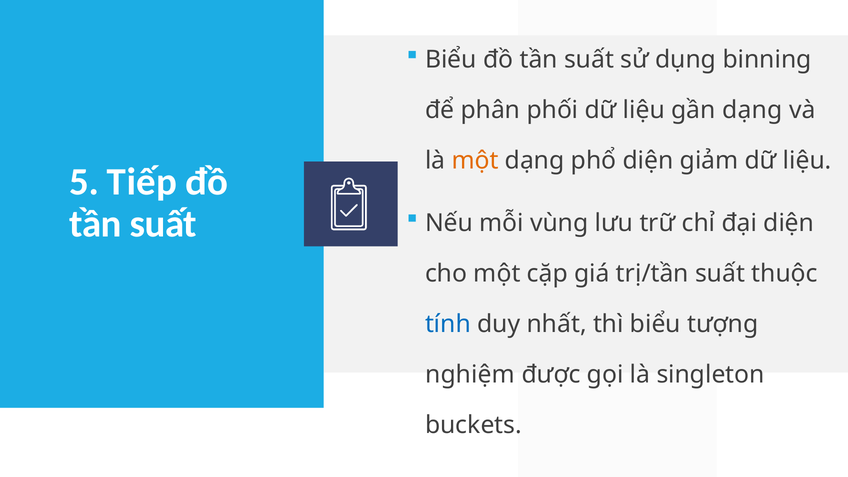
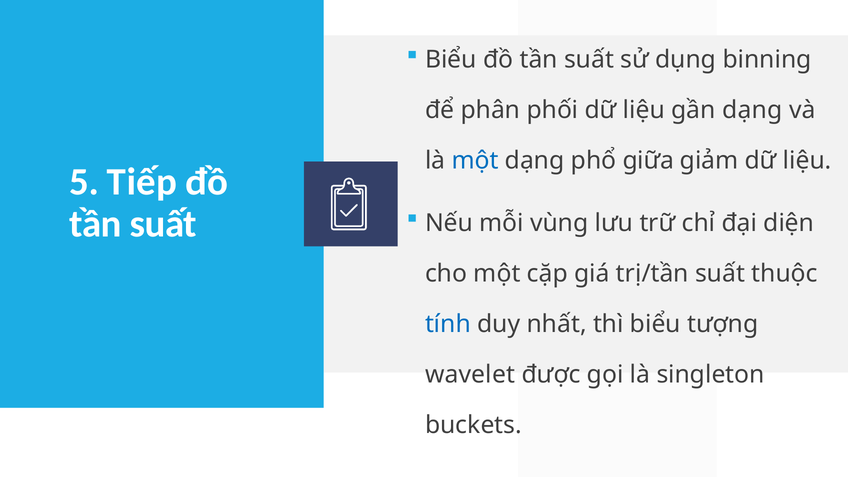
một at (475, 160) colour: orange -> blue
phổ diện: diện -> giữa
nghiệm: nghiệm -> wavelet
